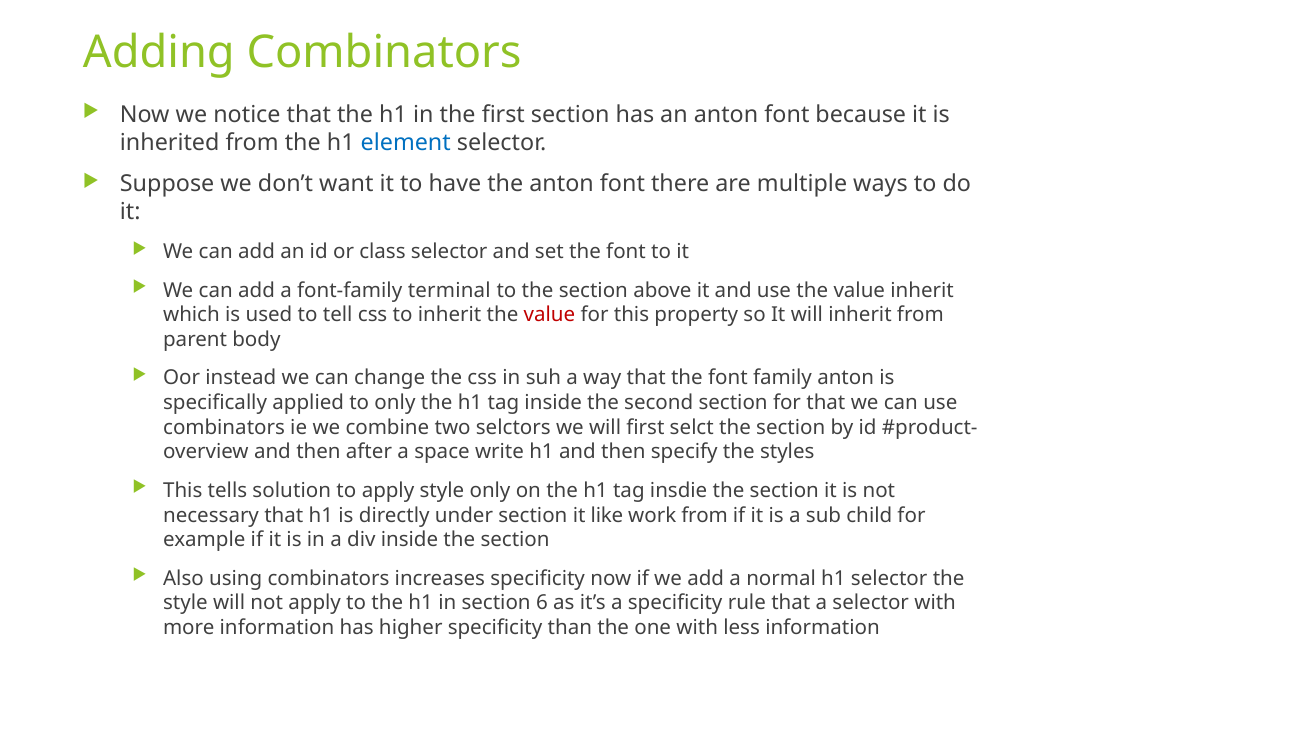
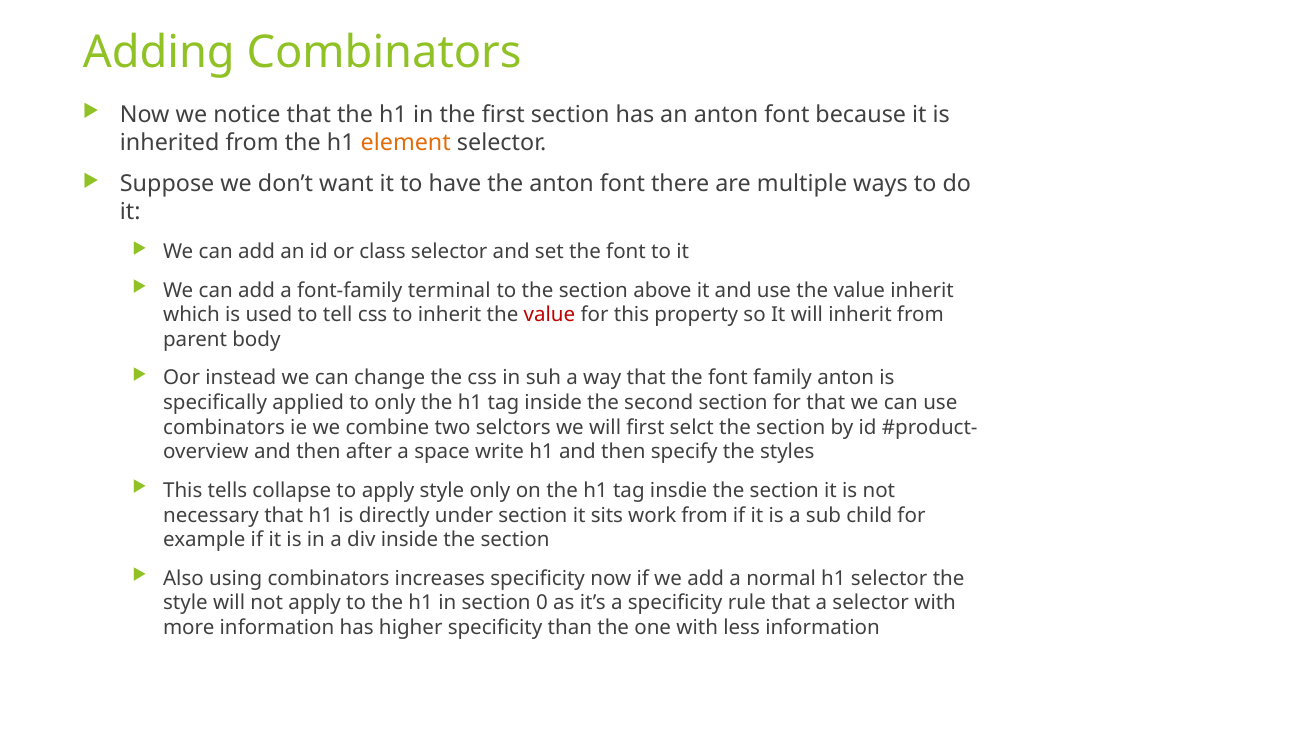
element colour: blue -> orange
solution: solution -> collapse
like: like -> sits
6: 6 -> 0
